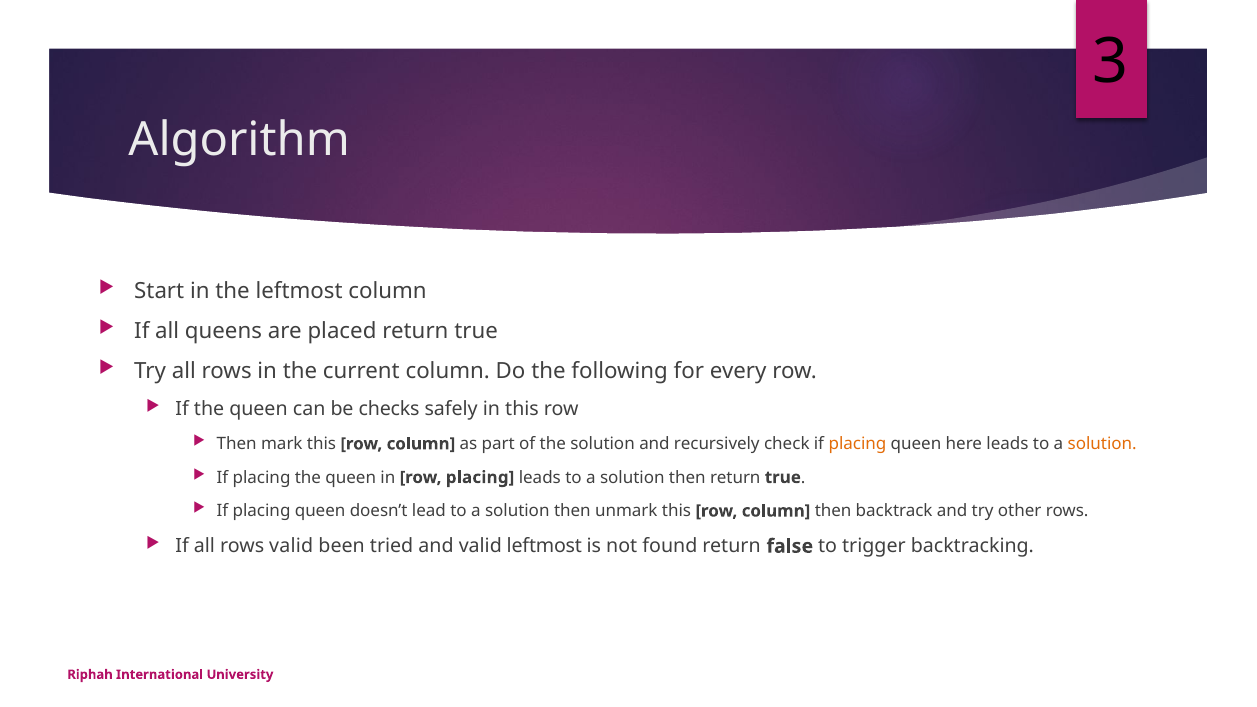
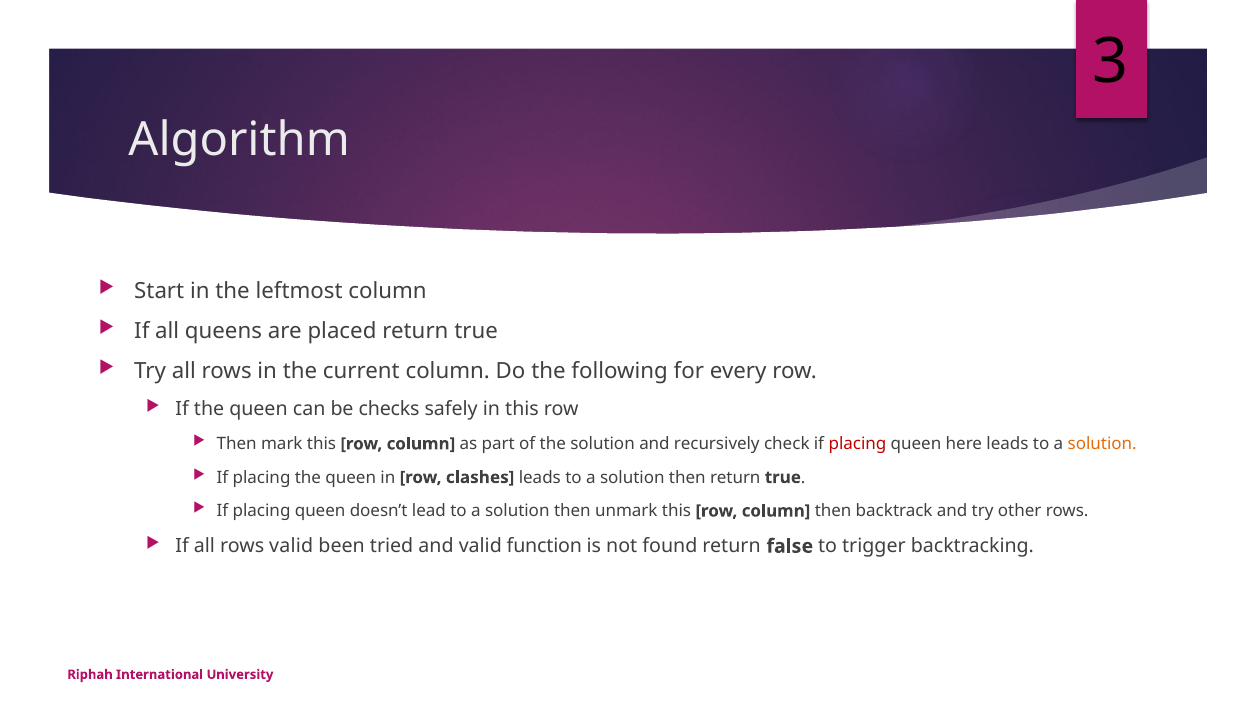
placing at (858, 444) colour: orange -> red
row placing: placing -> clashes
valid leftmost: leftmost -> function
